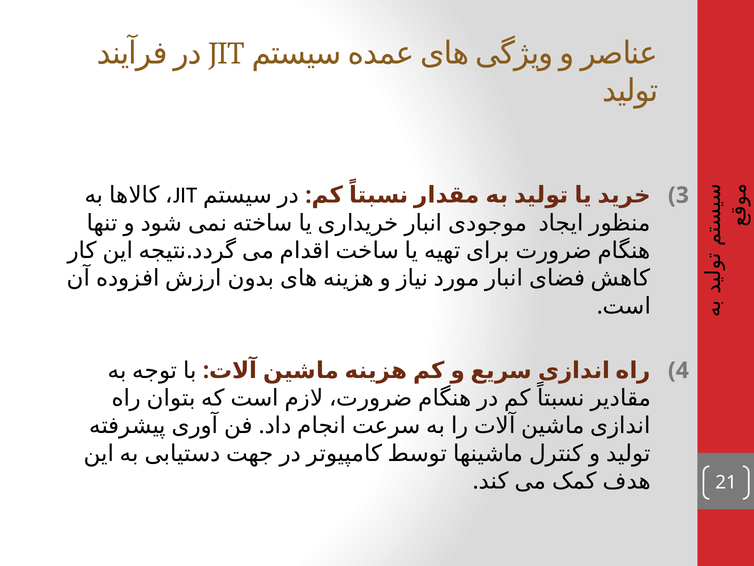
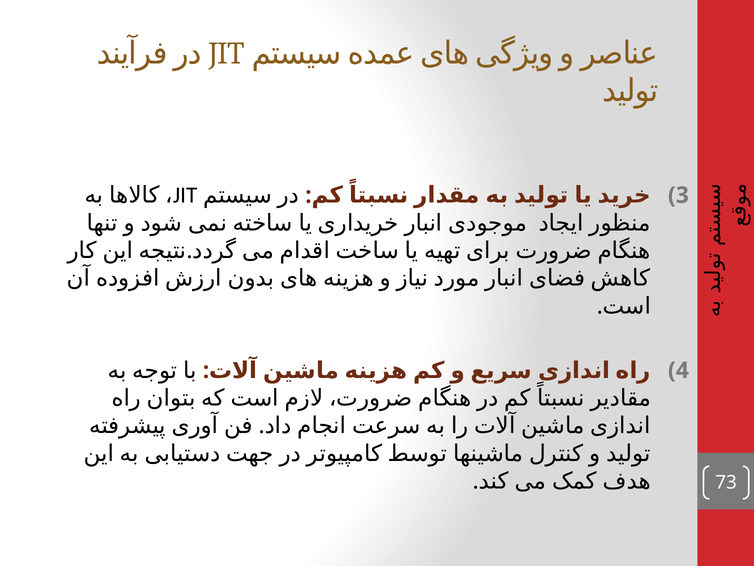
21: 21 -> 73
